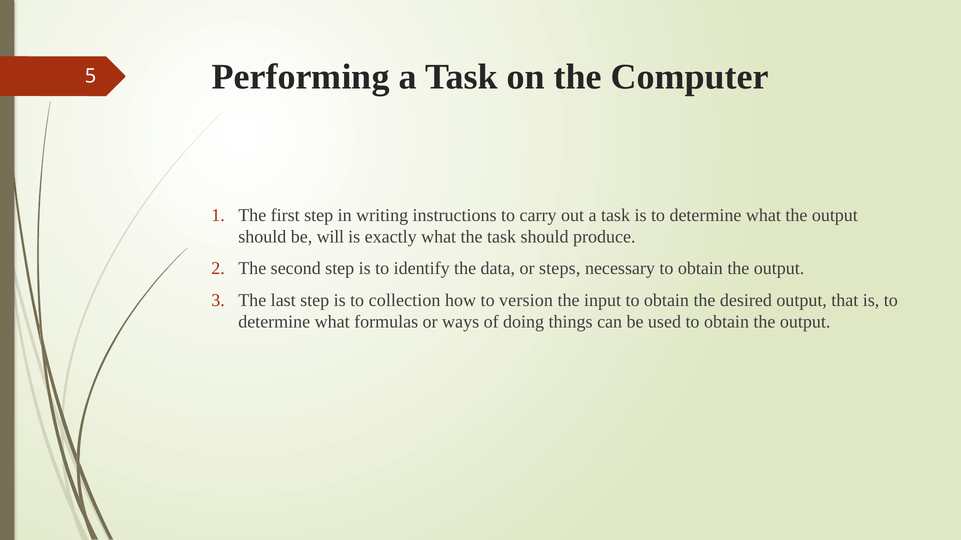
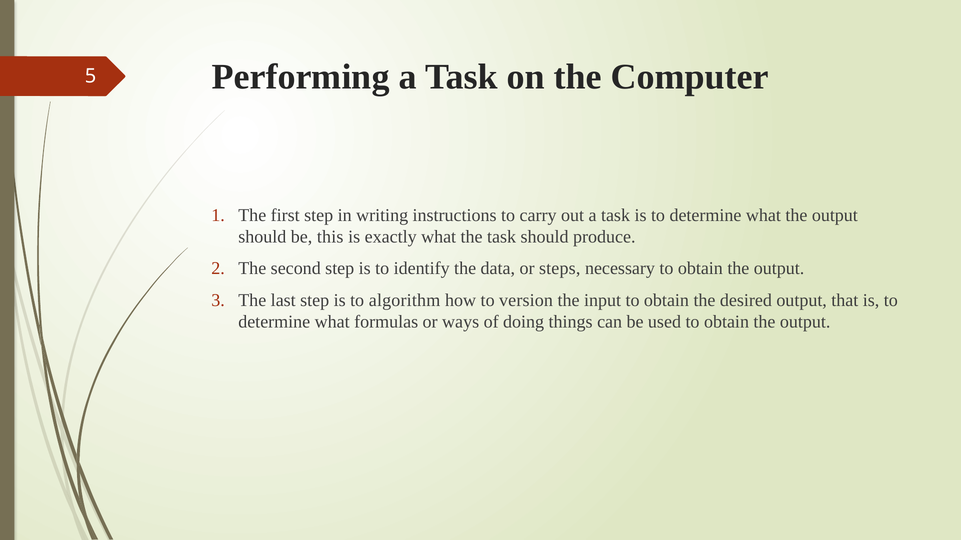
will: will -> this
collection: collection -> algorithm
